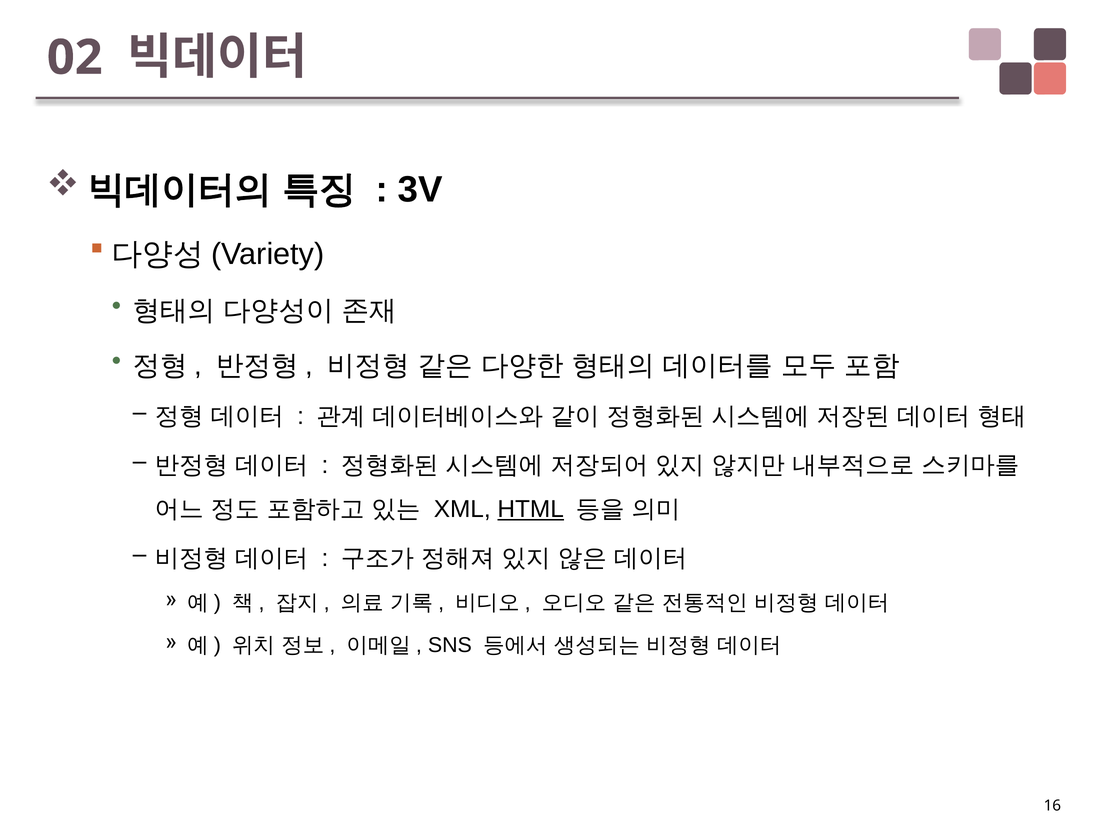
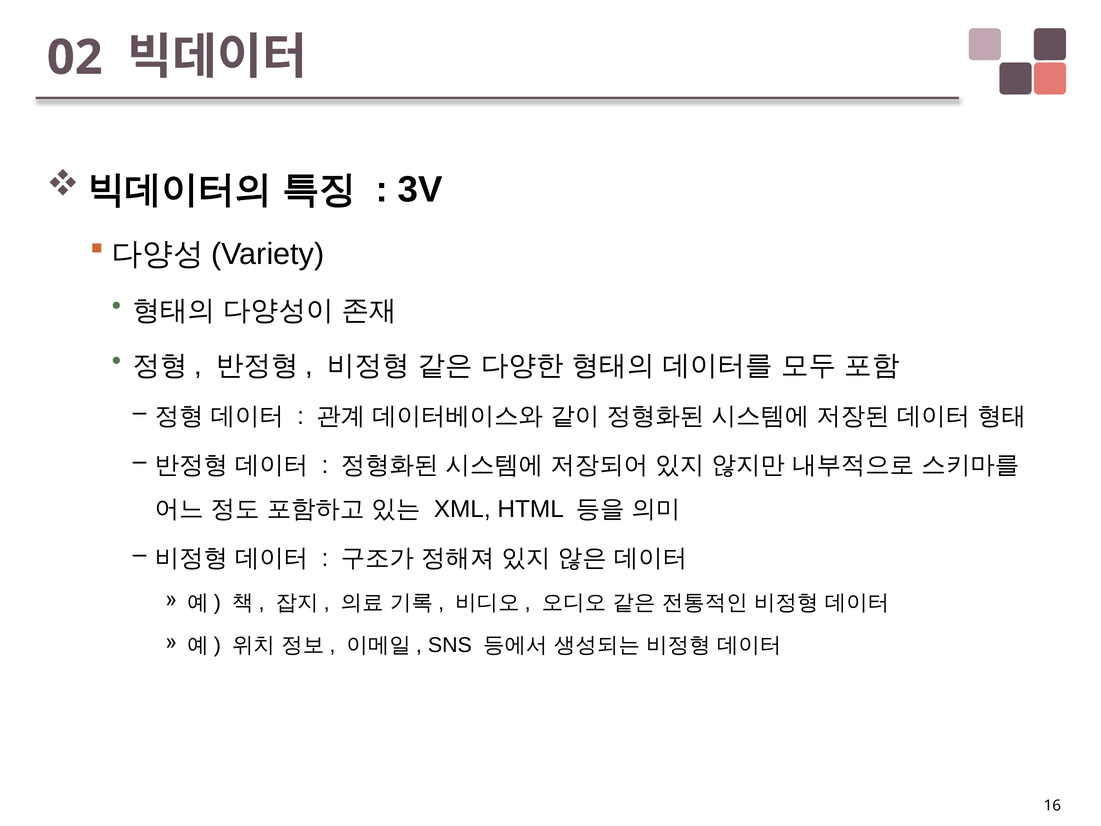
HTML underline: present -> none
